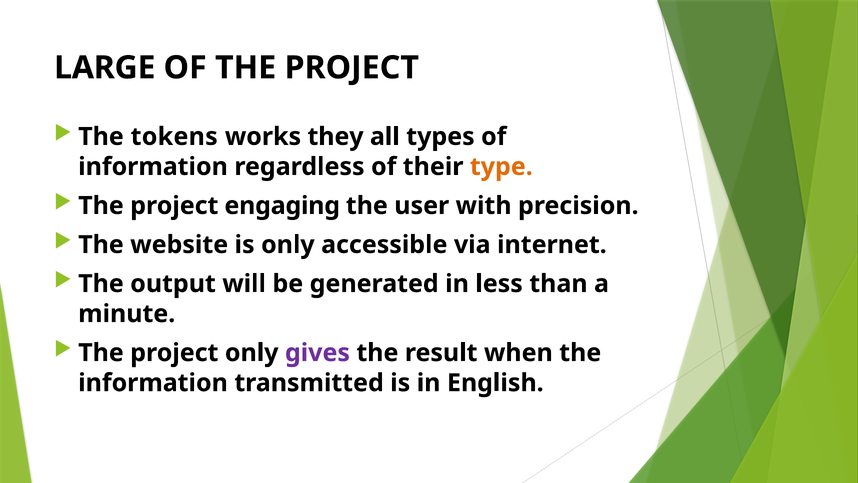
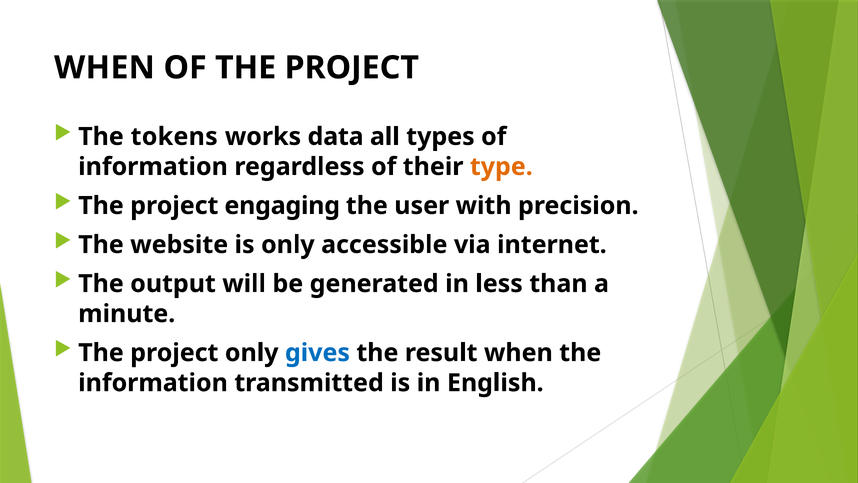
LARGE at (105, 68): LARGE -> WHEN
they: they -> data
gives colour: purple -> blue
